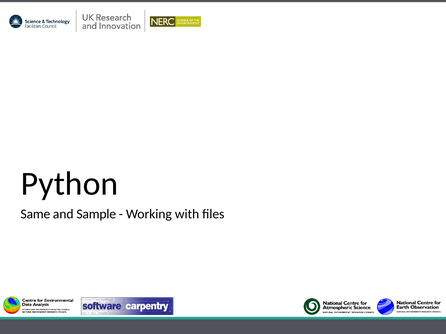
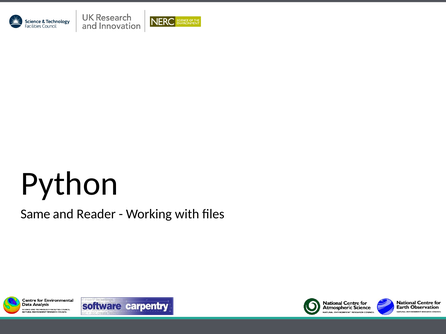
Sample: Sample -> Reader
